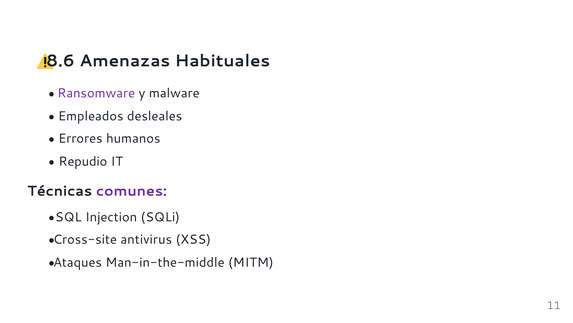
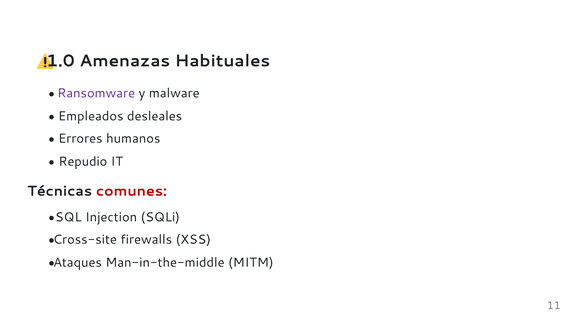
8.6: 8.6 -> 1.0
comunes colour: purple -> red
antivirus: antivirus -> firewalls
